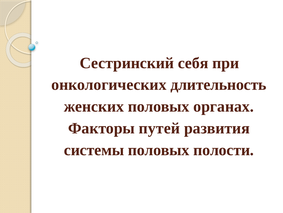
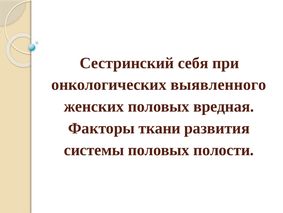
длительность: длительность -> выявленного
органах: органах -> вредная
путей: путей -> ткани
